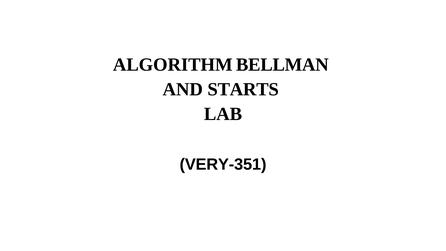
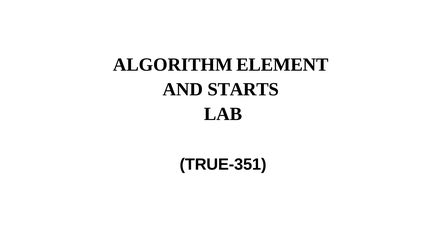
BELLMAN: BELLMAN -> ELEMENT
VERY-351: VERY-351 -> TRUE-351
